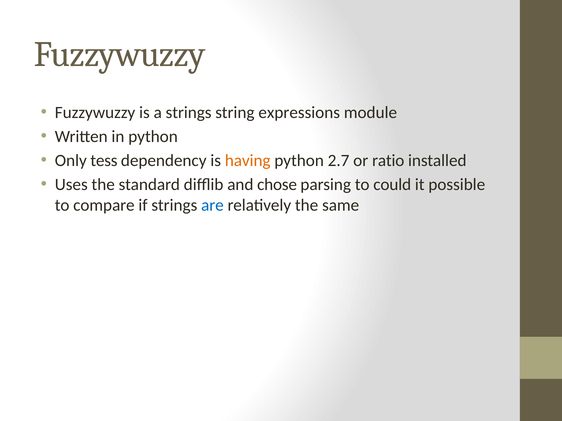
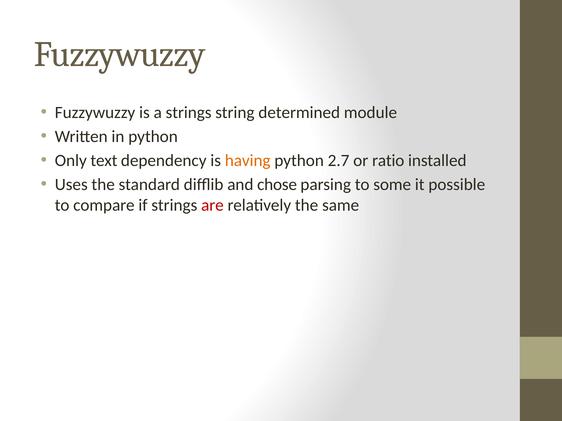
expressions: expressions -> determined
tess: tess -> text
could: could -> some
are colour: blue -> red
